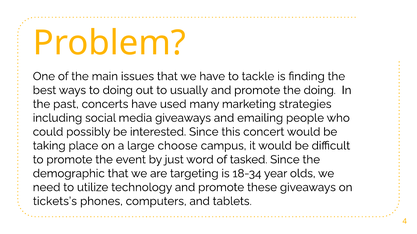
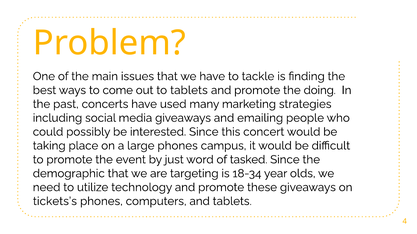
to doing: doing -> come
to usually: usually -> tablets
large choose: choose -> phones
